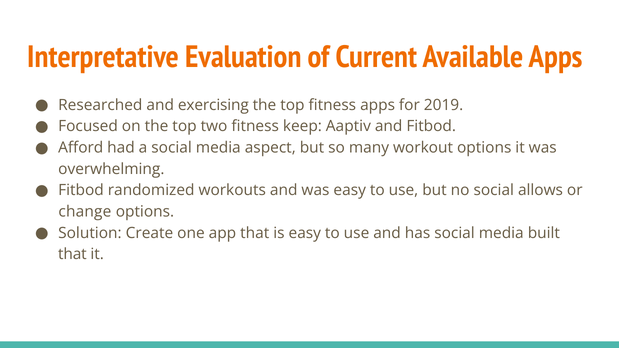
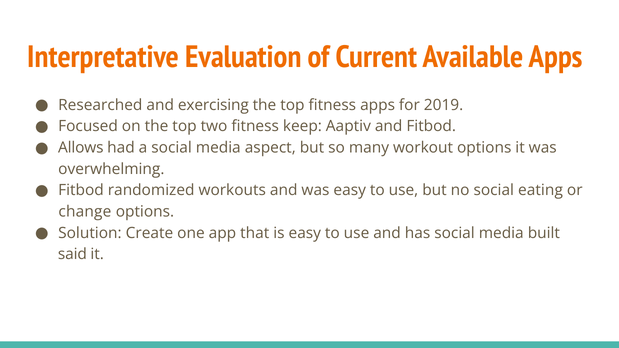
Afford: Afford -> Allows
allows: allows -> eating
that at (72, 255): that -> said
